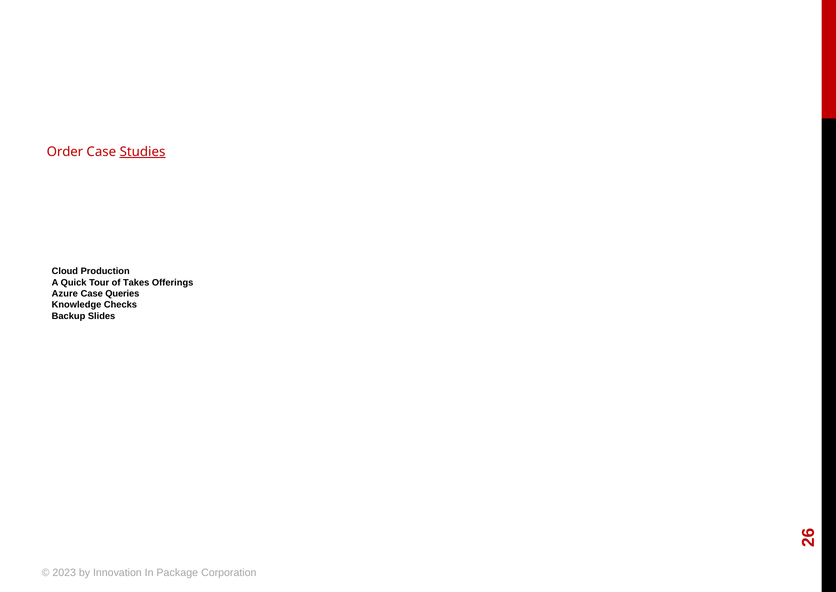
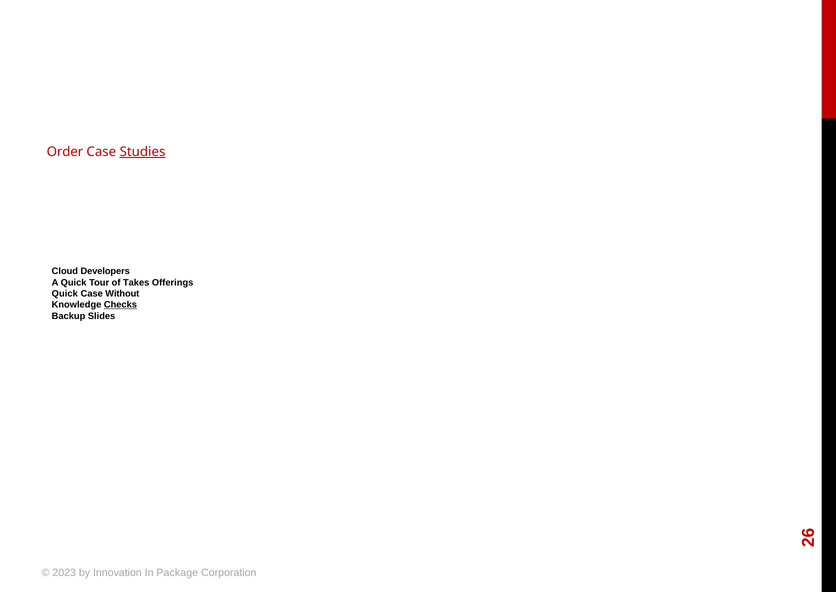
Production: Production -> Developers
Azure at (65, 294): Azure -> Quick
Queries: Queries -> Without
Checks underline: none -> present
